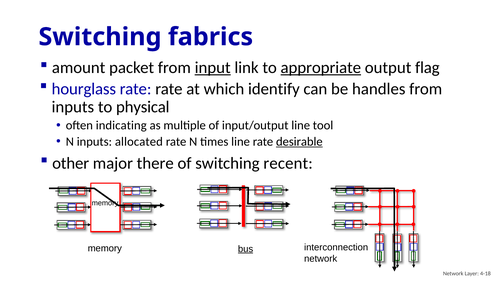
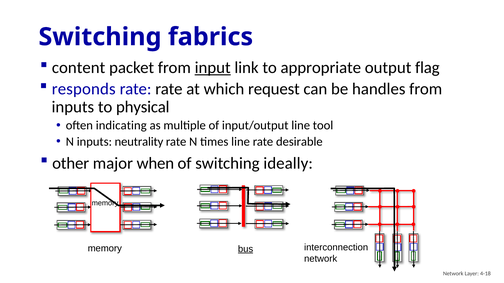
amount: amount -> content
appropriate underline: present -> none
hourglass: hourglass -> responds
identify: identify -> request
allocated: allocated -> neutrality
desirable underline: present -> none
there: there -> when
recent: recent -> ideally
